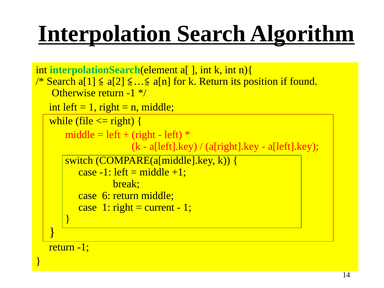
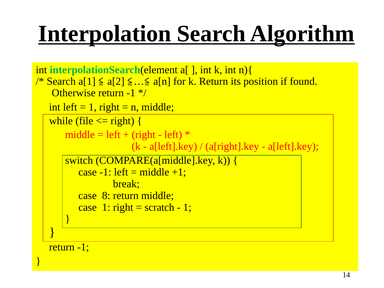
6: 6 -> 8
current: current -> scratch
